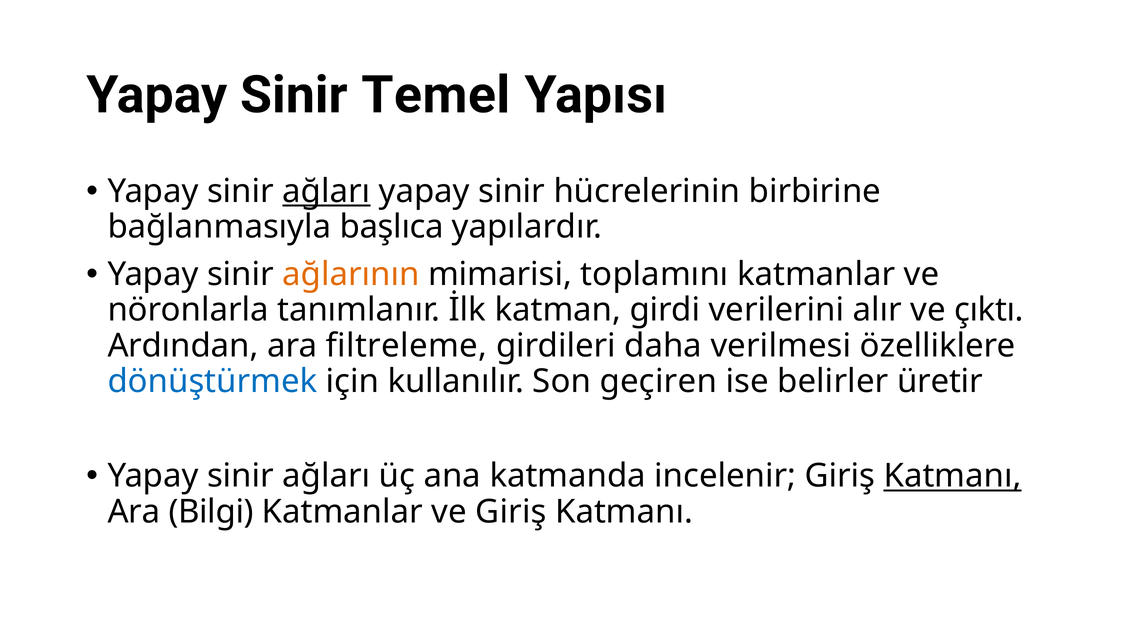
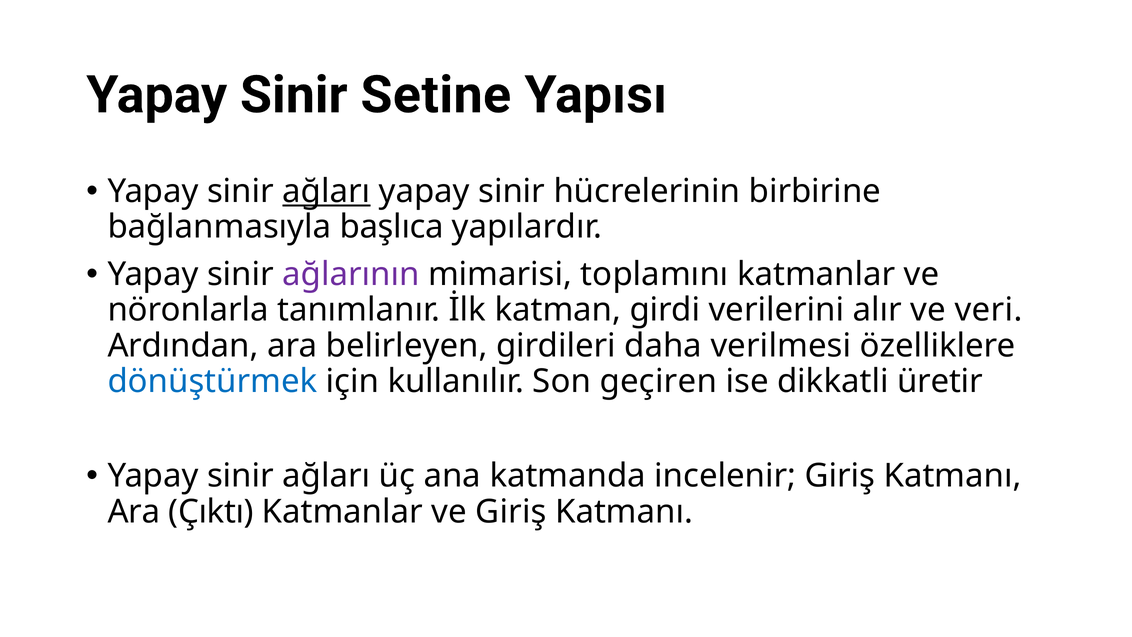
Temel: Temel -> Setine
ağlarının colour: orange -> purple
çıktı: çıktı -> veri
filtreleme: filtreleme -> belirleyen
belirler: belirler -> dikkatli
Katmanı at (953, 476) underline: present -> none
Bilgi: Bilgi -> Çıktı
